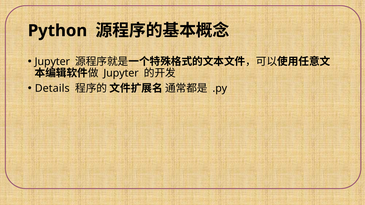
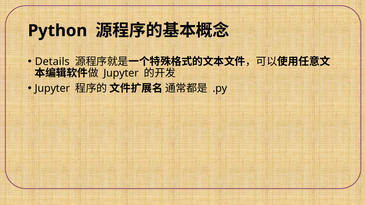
Jupyter at (52, 62): Jupyter -> Details
Details at (52, 89): Details -> Jupyter
